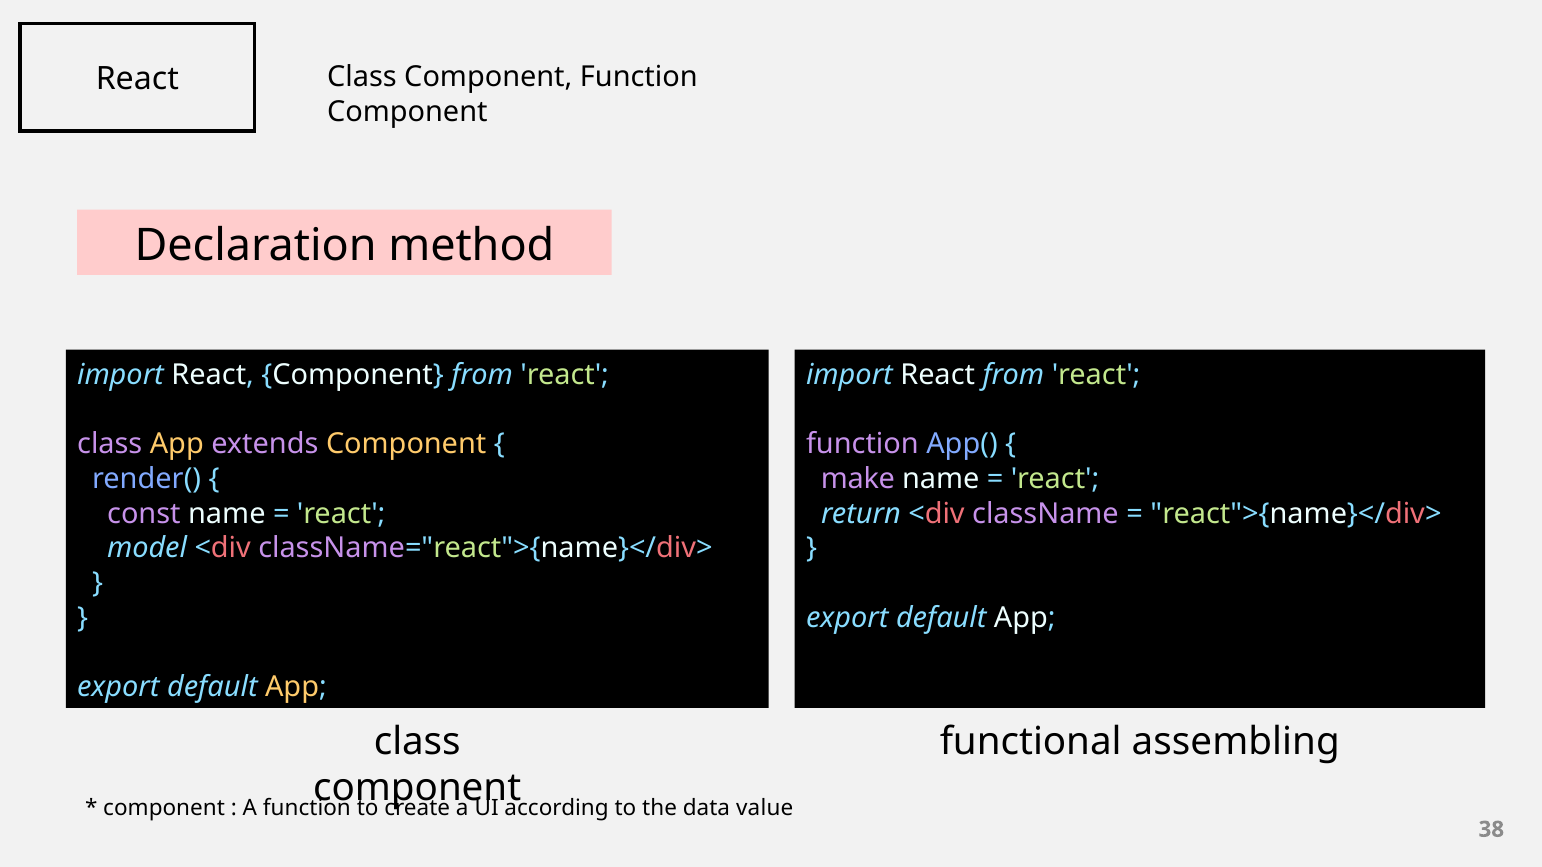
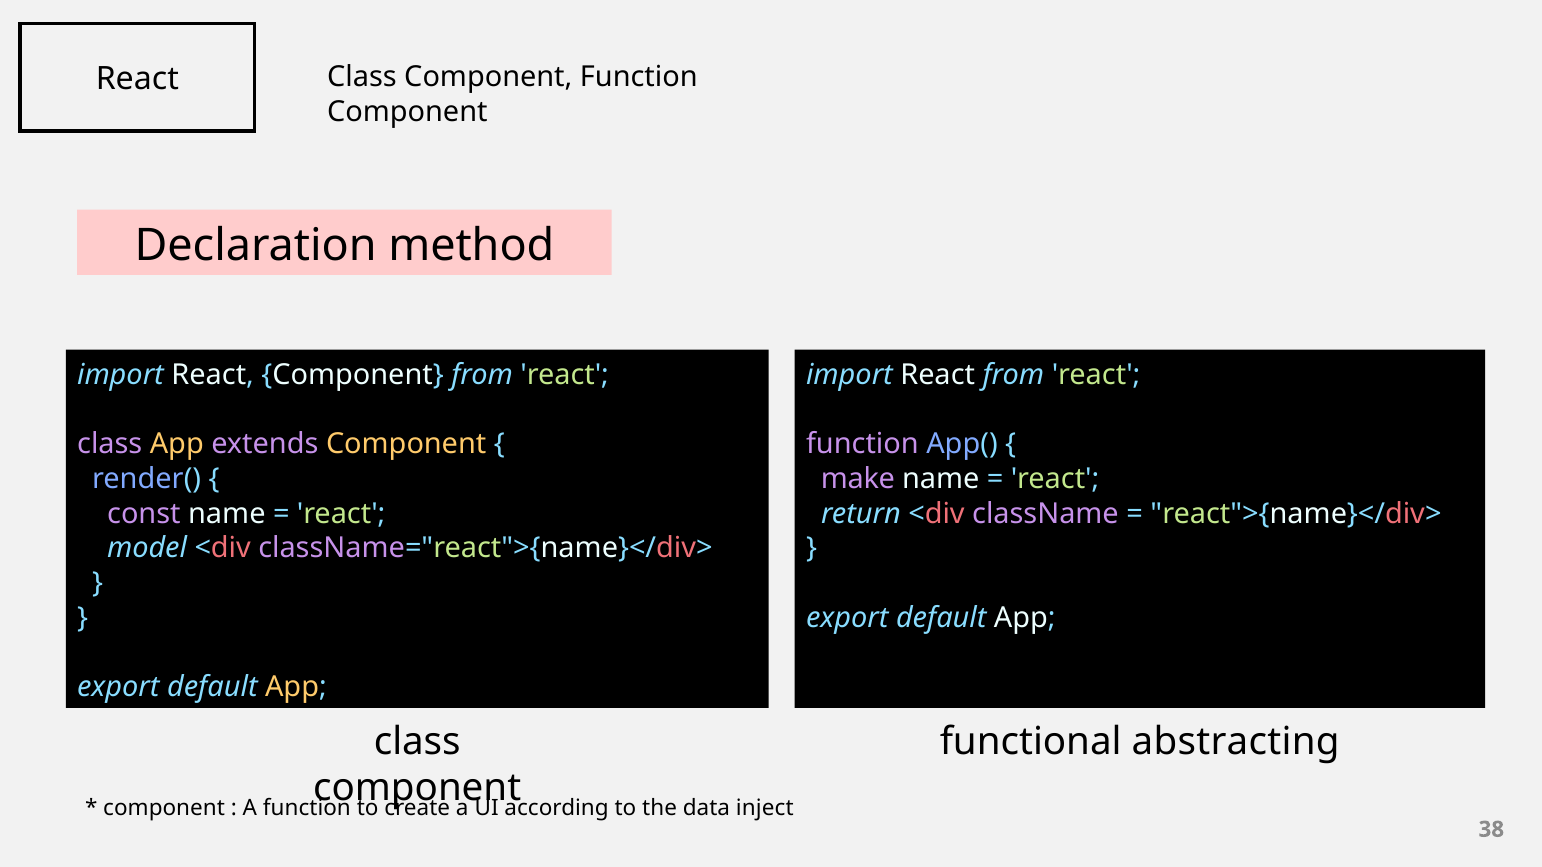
assembling: assembling -> abstracting
value: value -> inject
